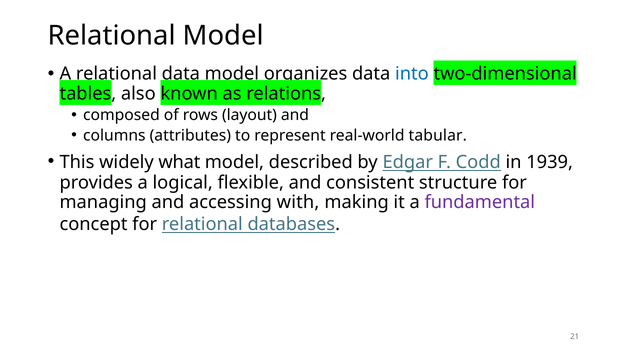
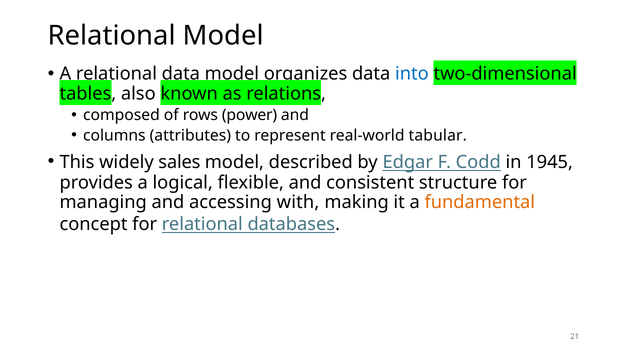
layout: layout -> power
what: what -> sales
1939: 1939 -> 1945
fundamental colour: purple -> orange
